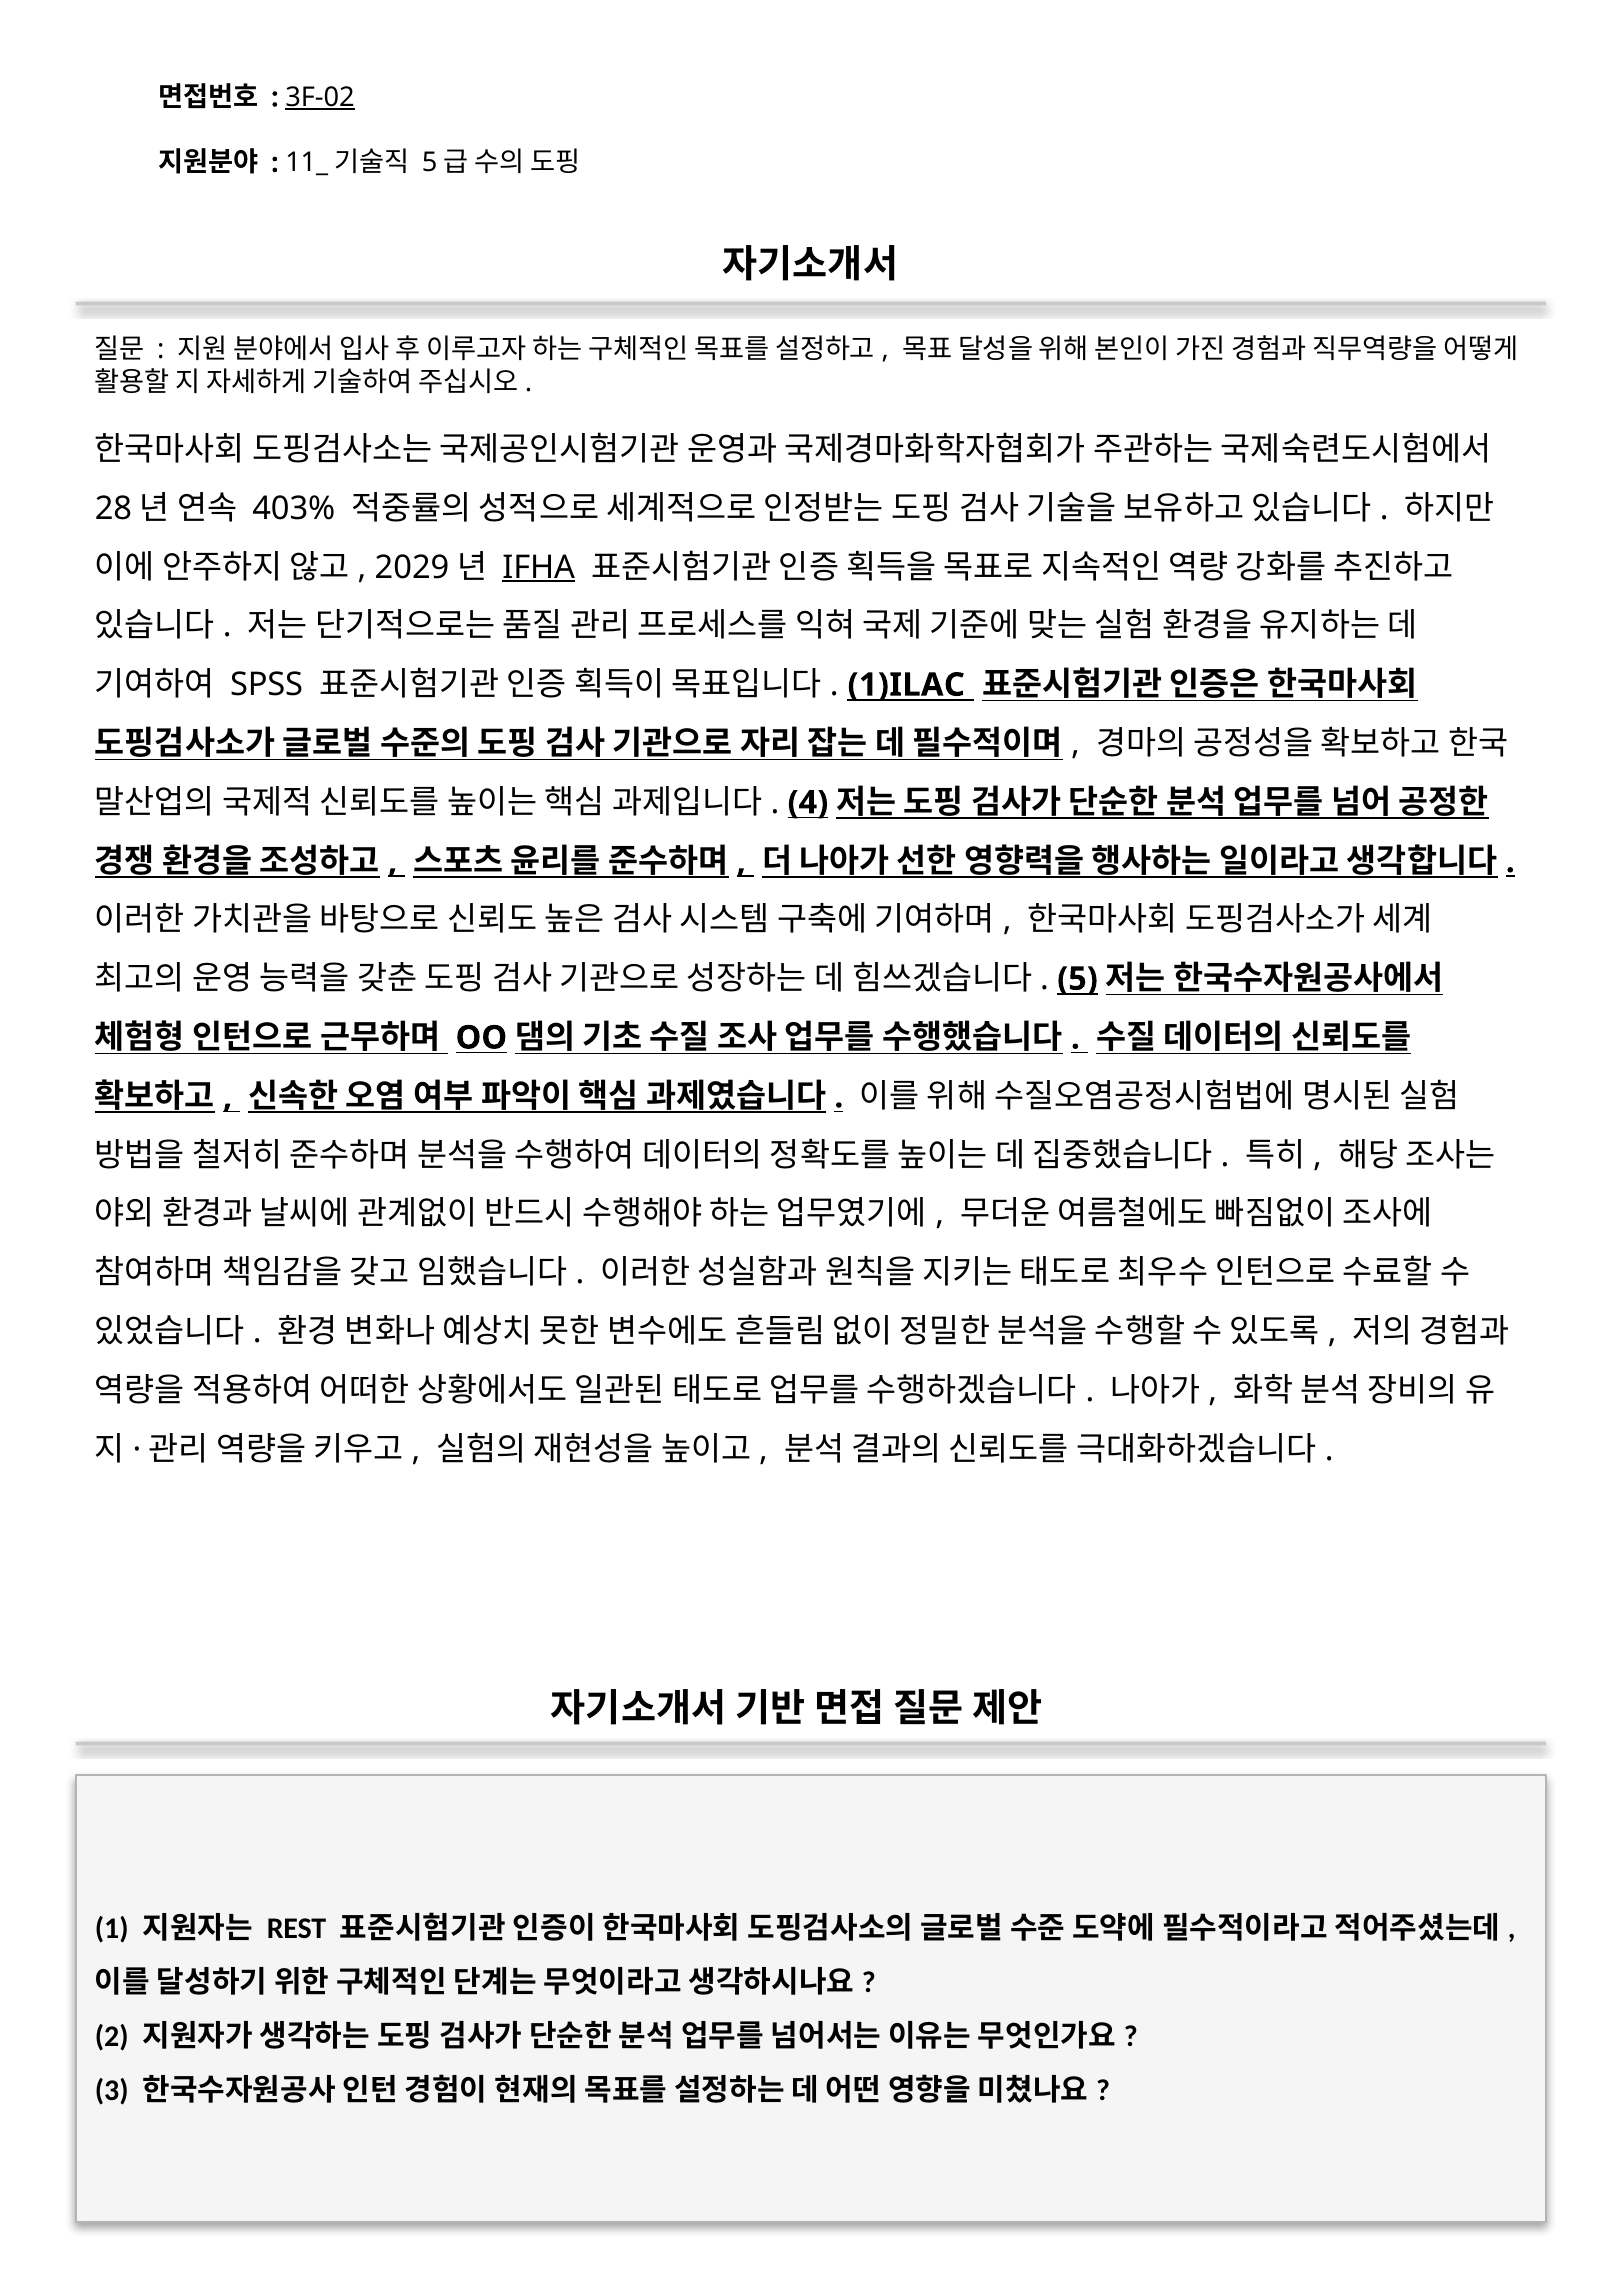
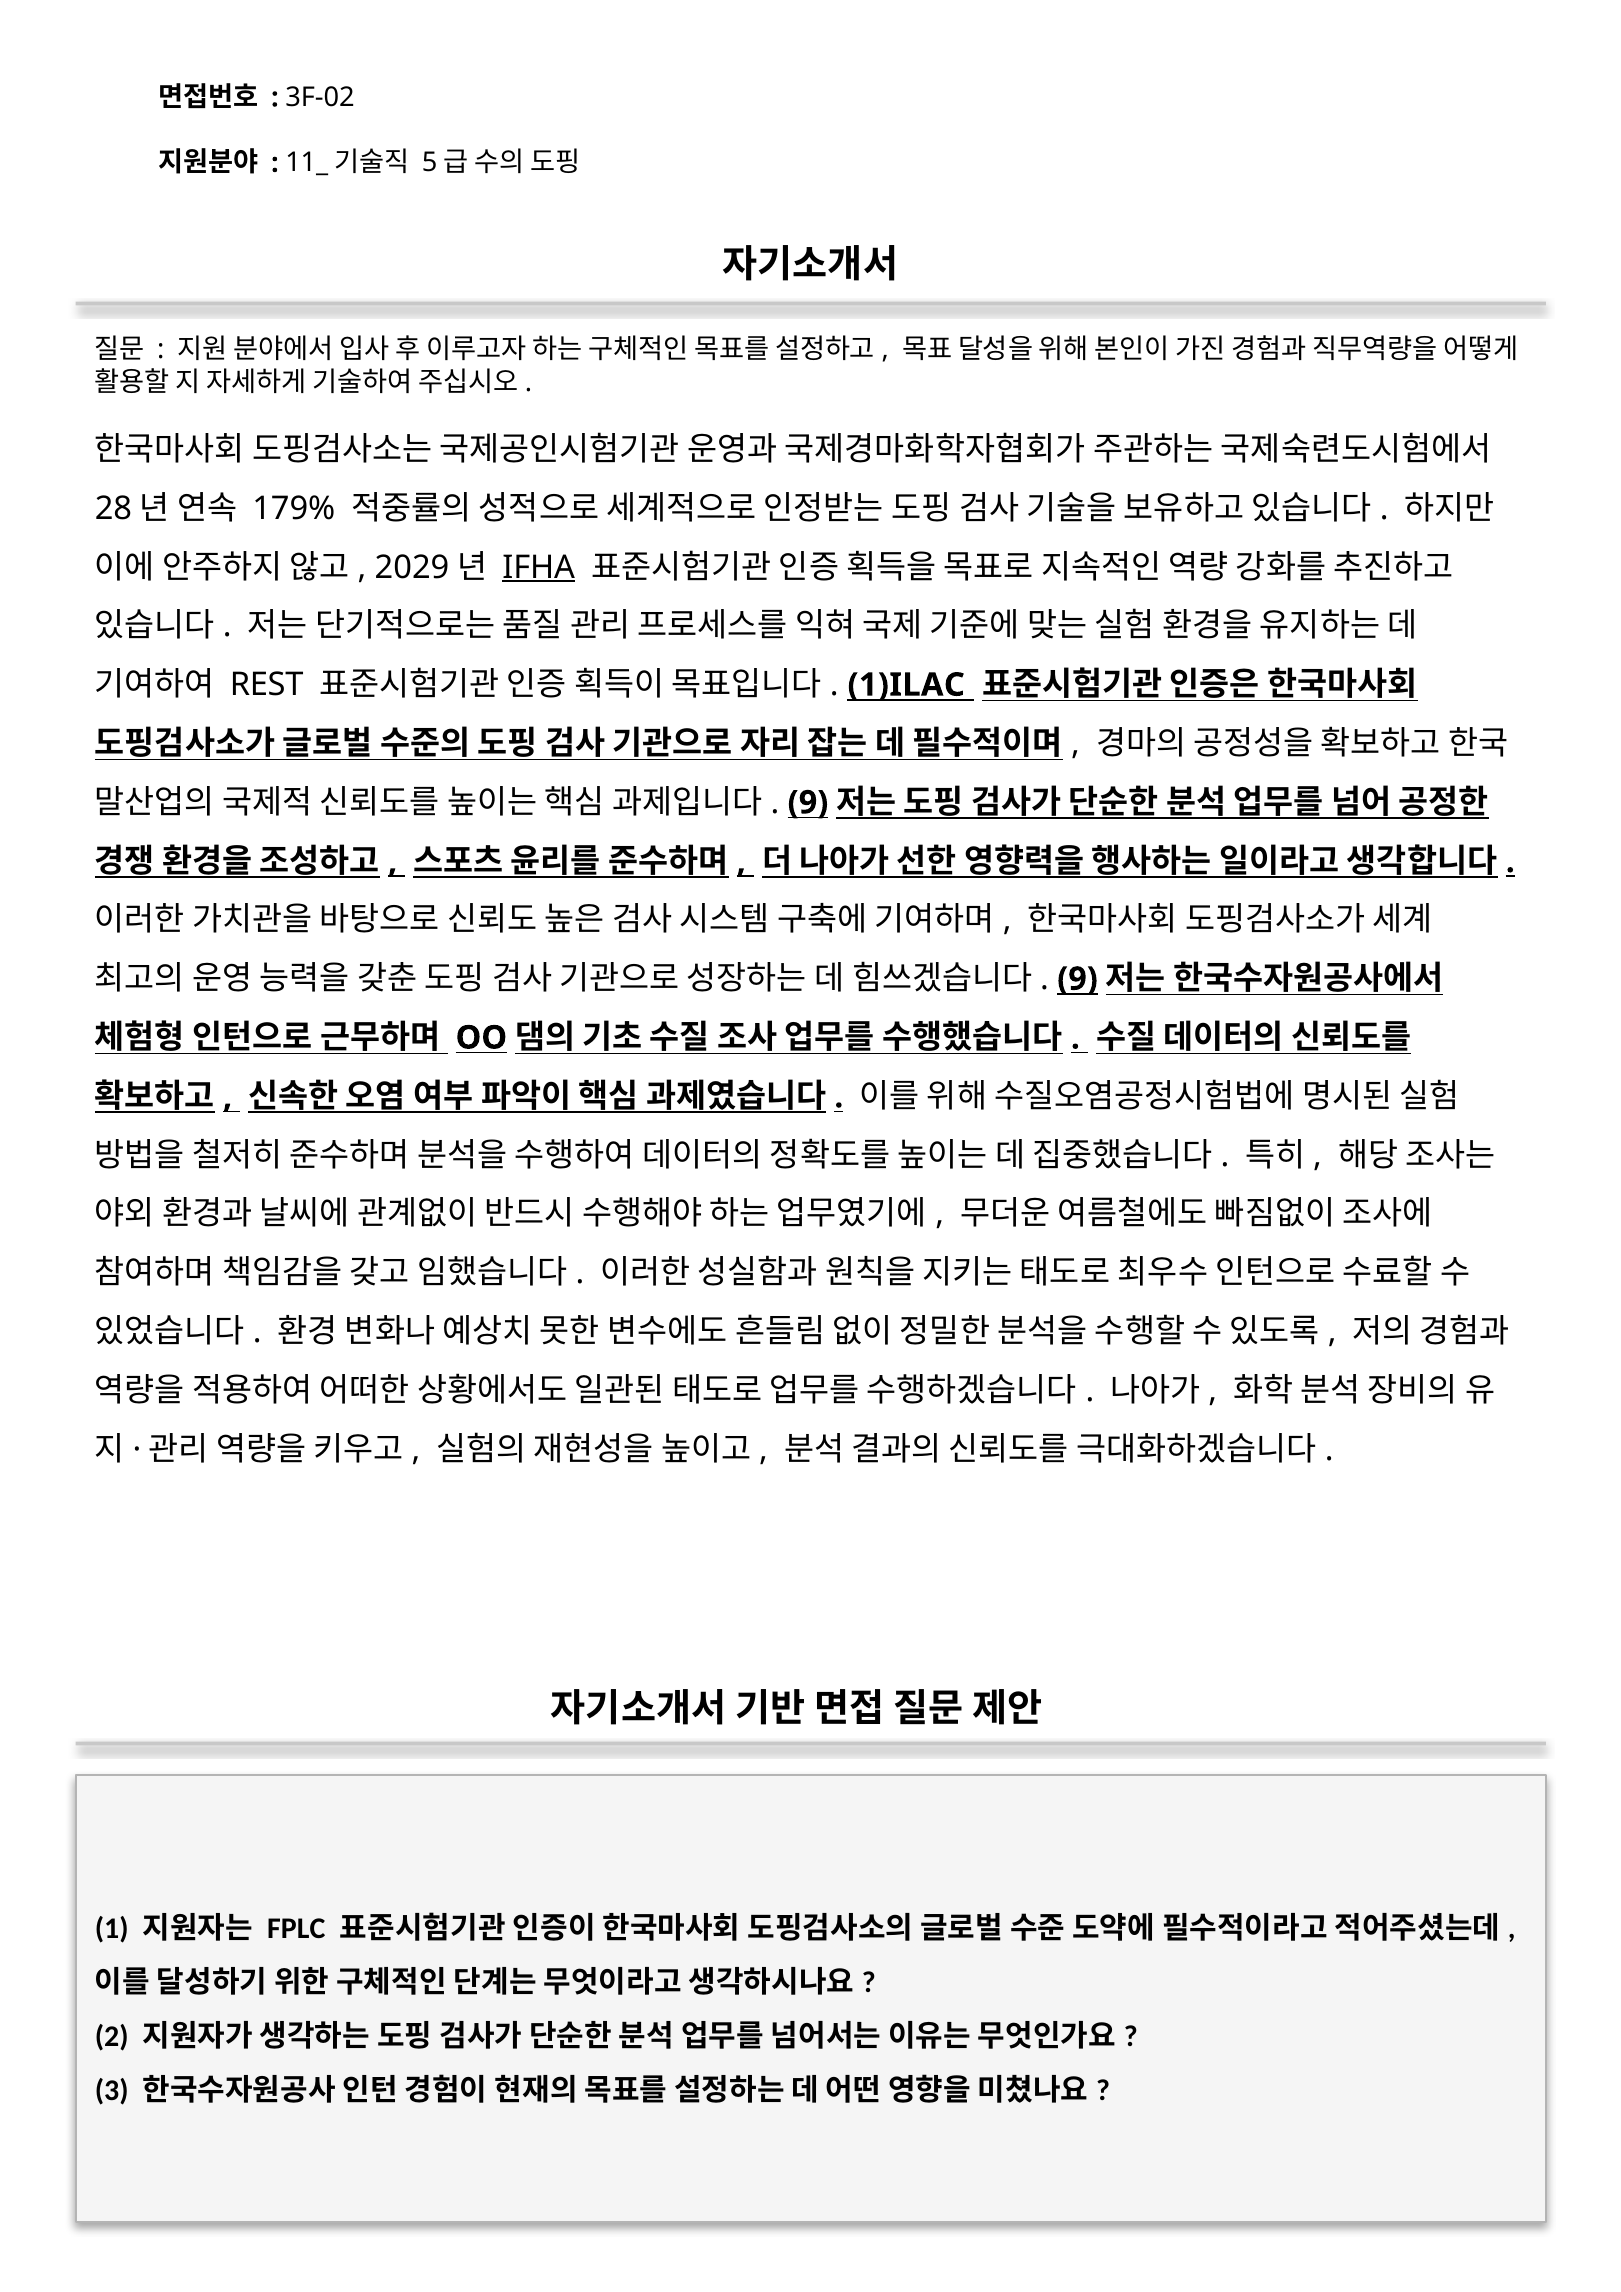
3F-02 underline: present -> none
403%: 403% -> 179%
SPSS: SPSS -> REST
4 at (808, 803): 4 -> 9
5 at (1078, 979): 5 -> 9
REST: REST -> FPLC
